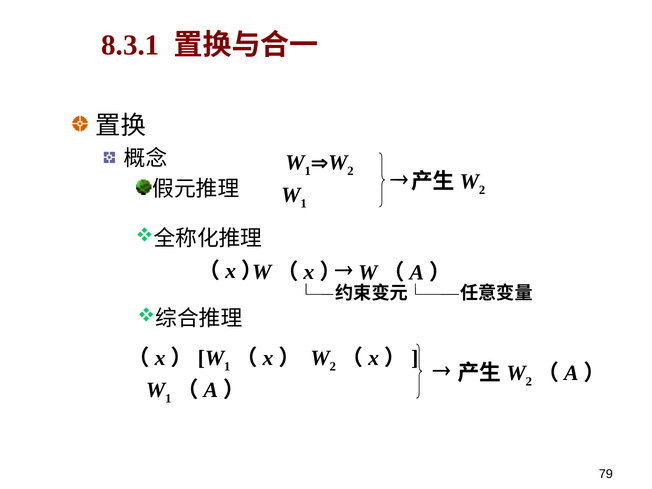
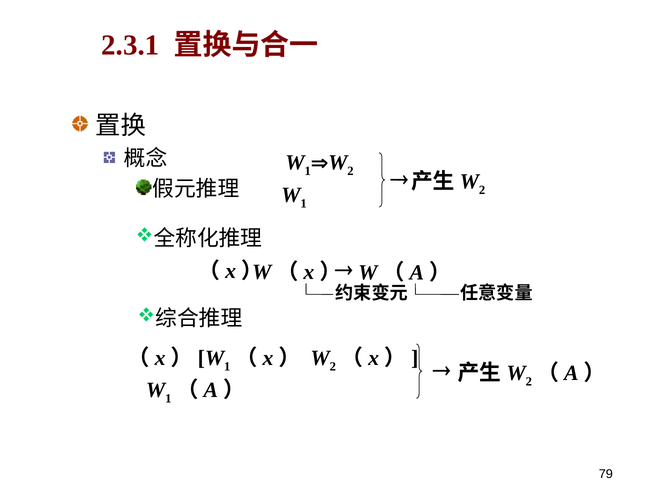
8.3.1: 8.3.1 -> 2.3.1
